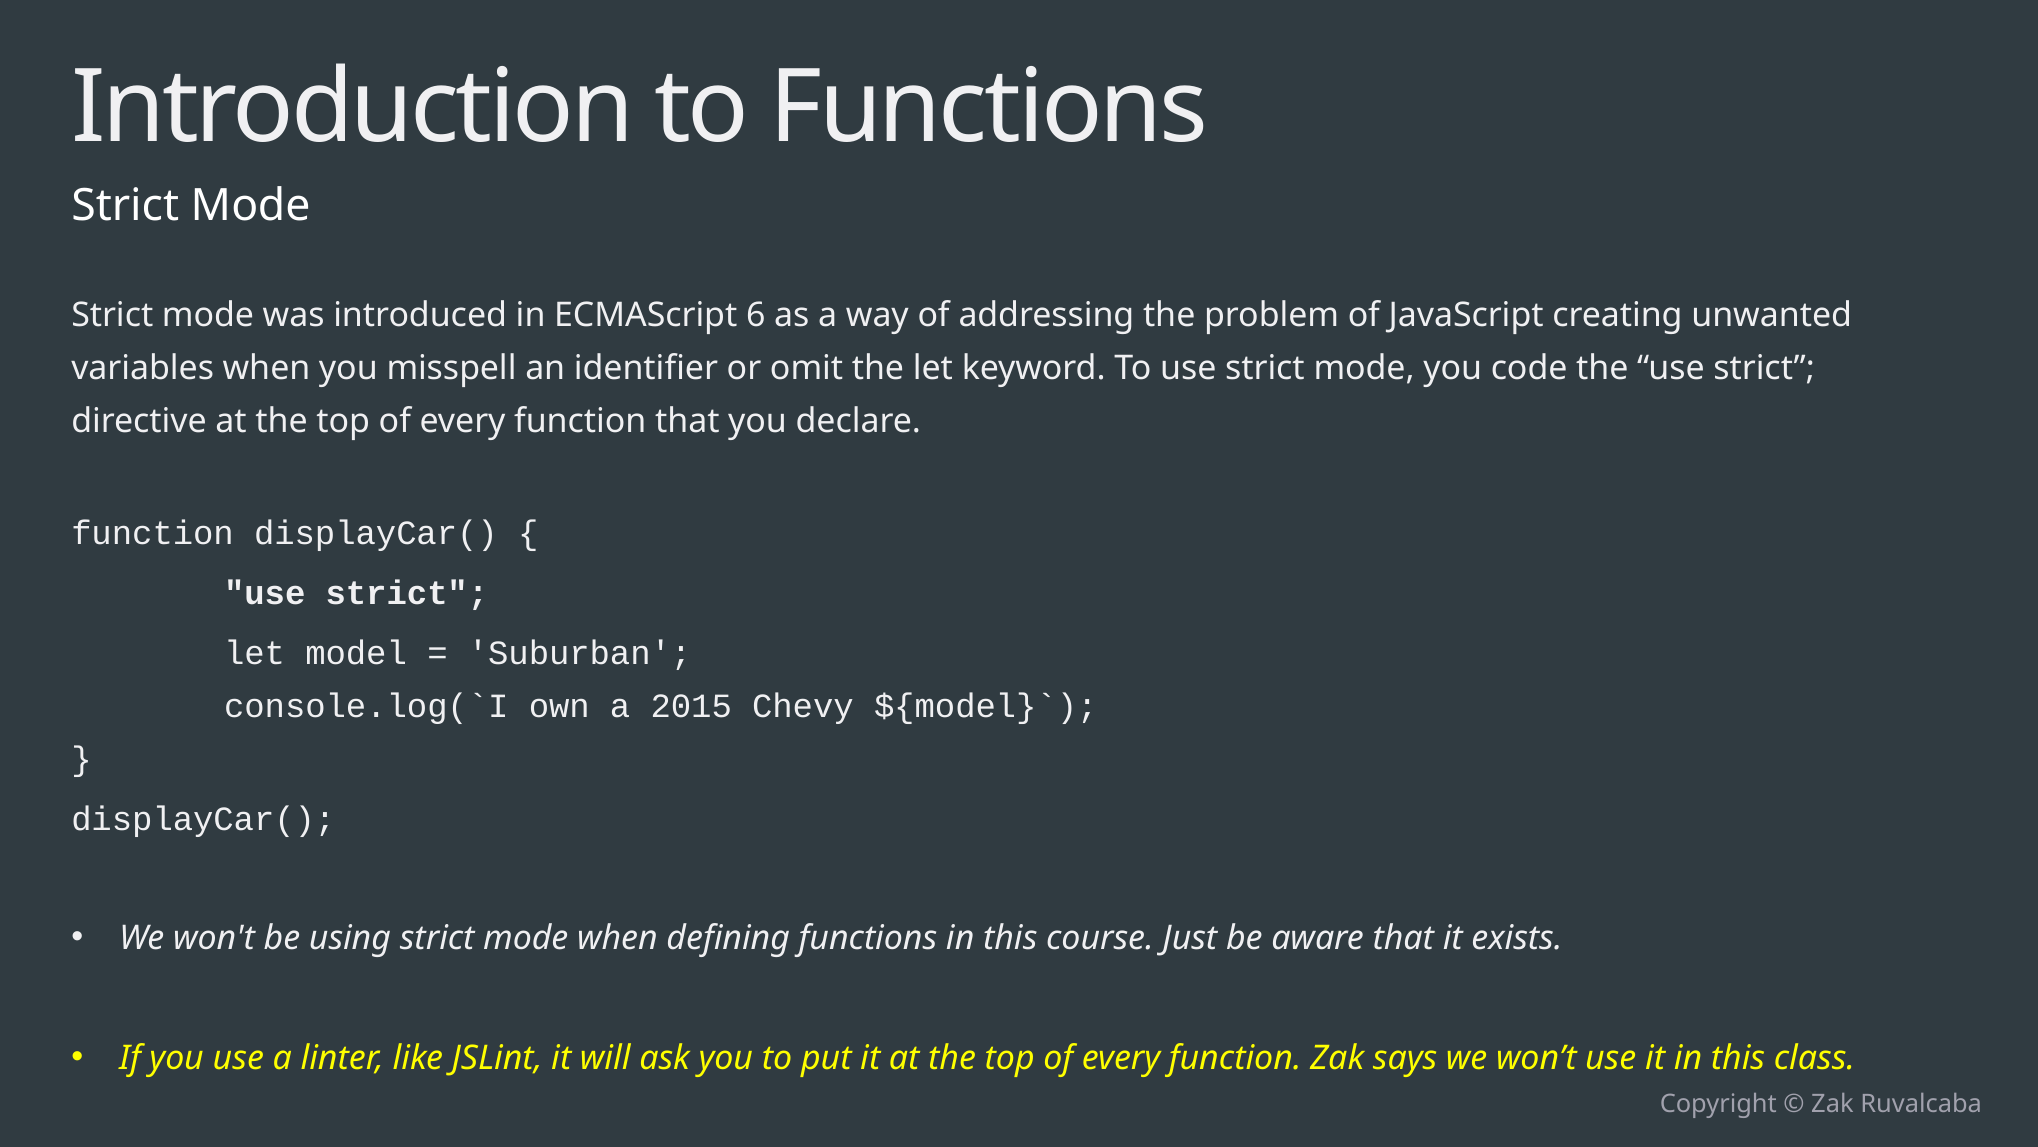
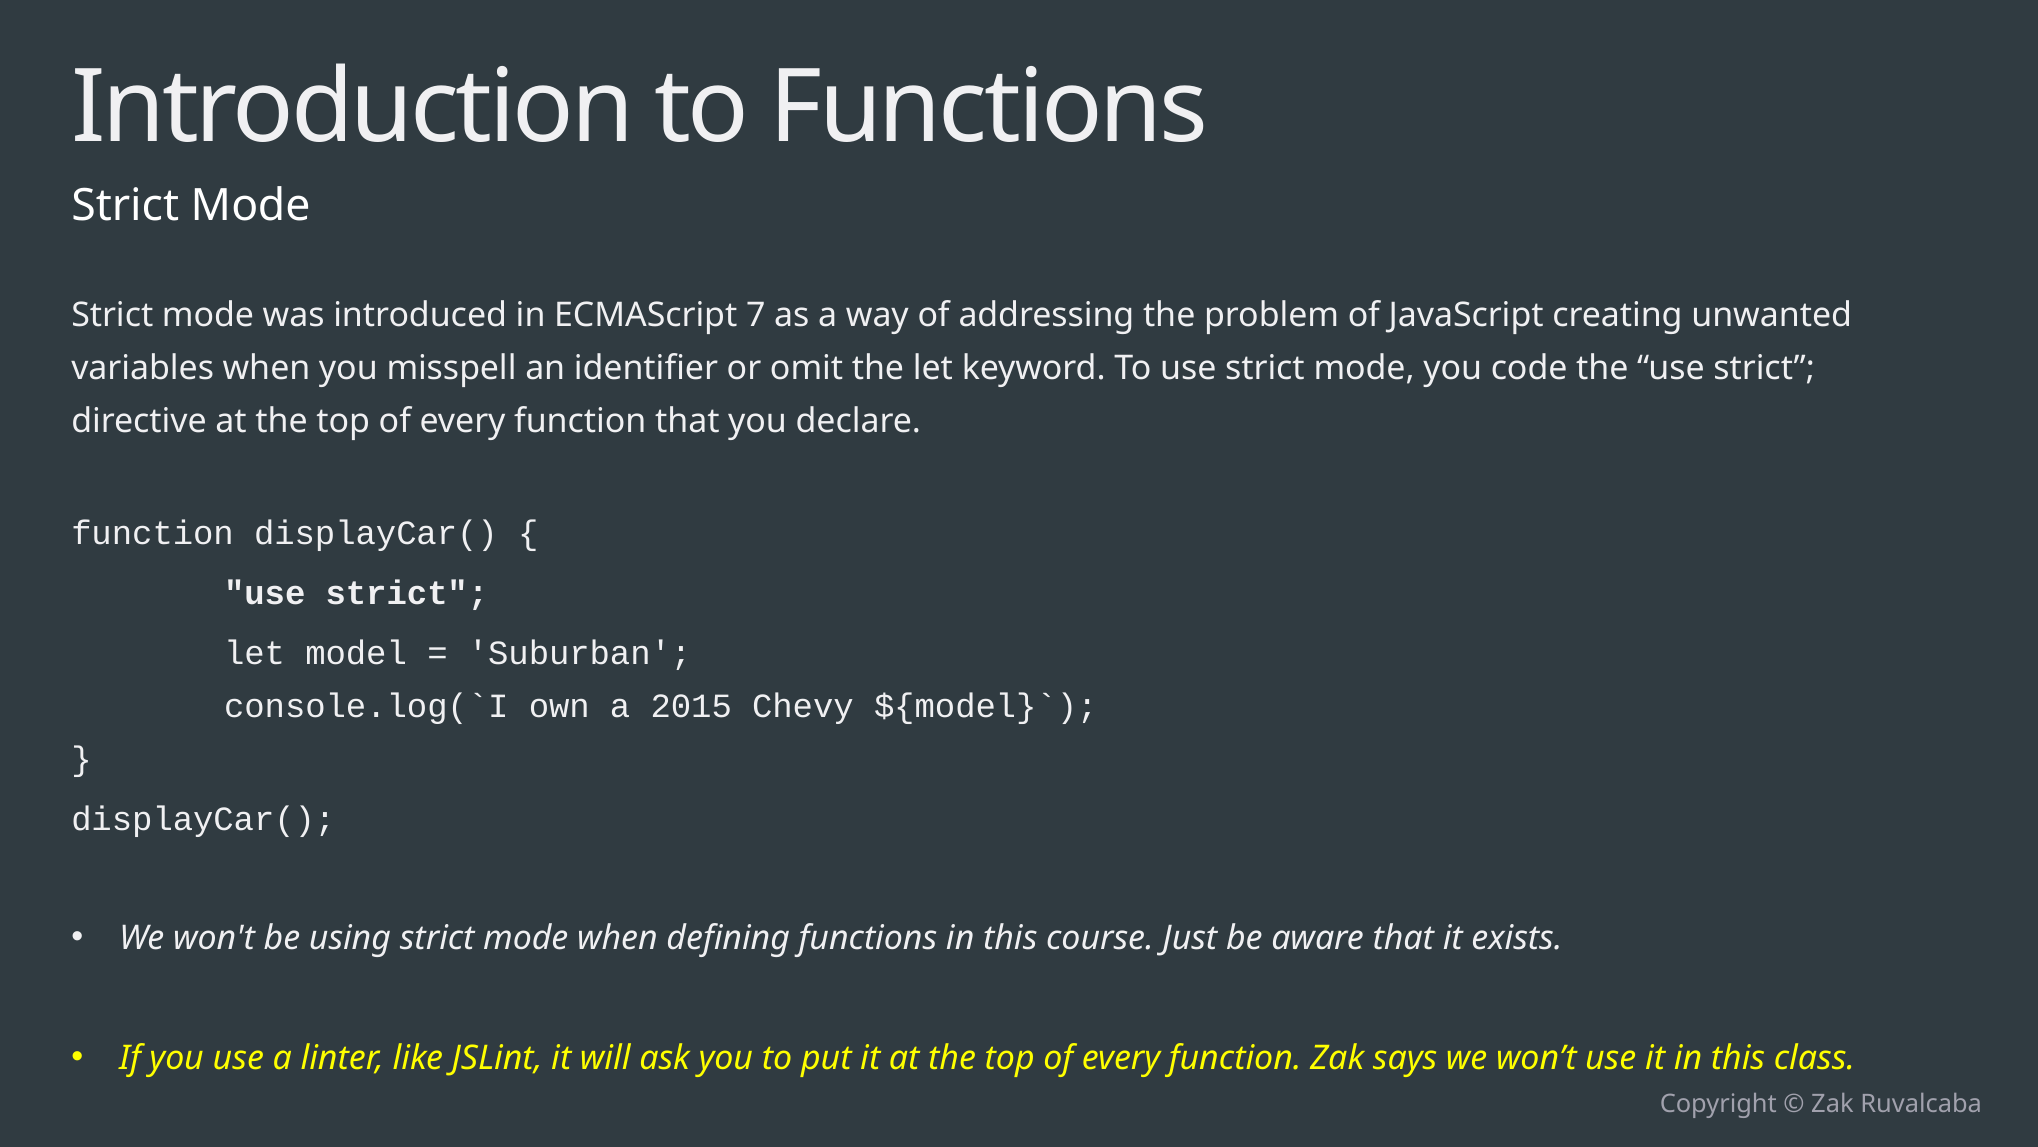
6: 6 -> 7
